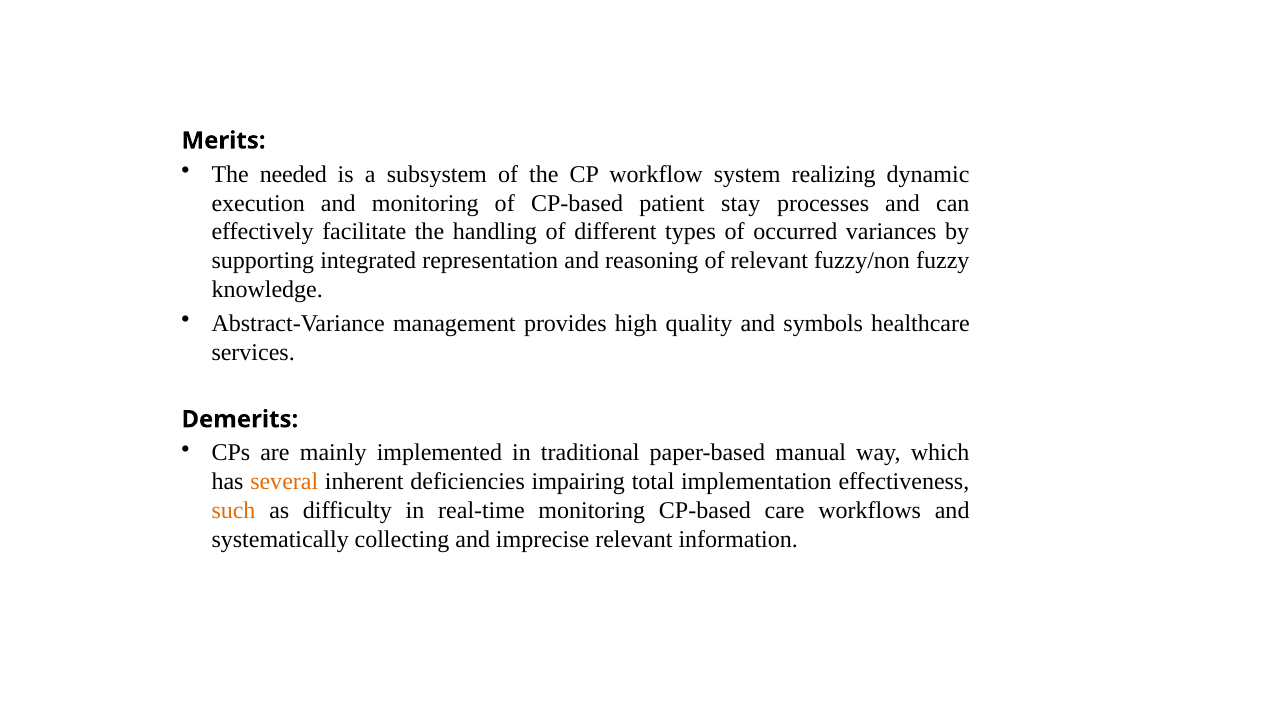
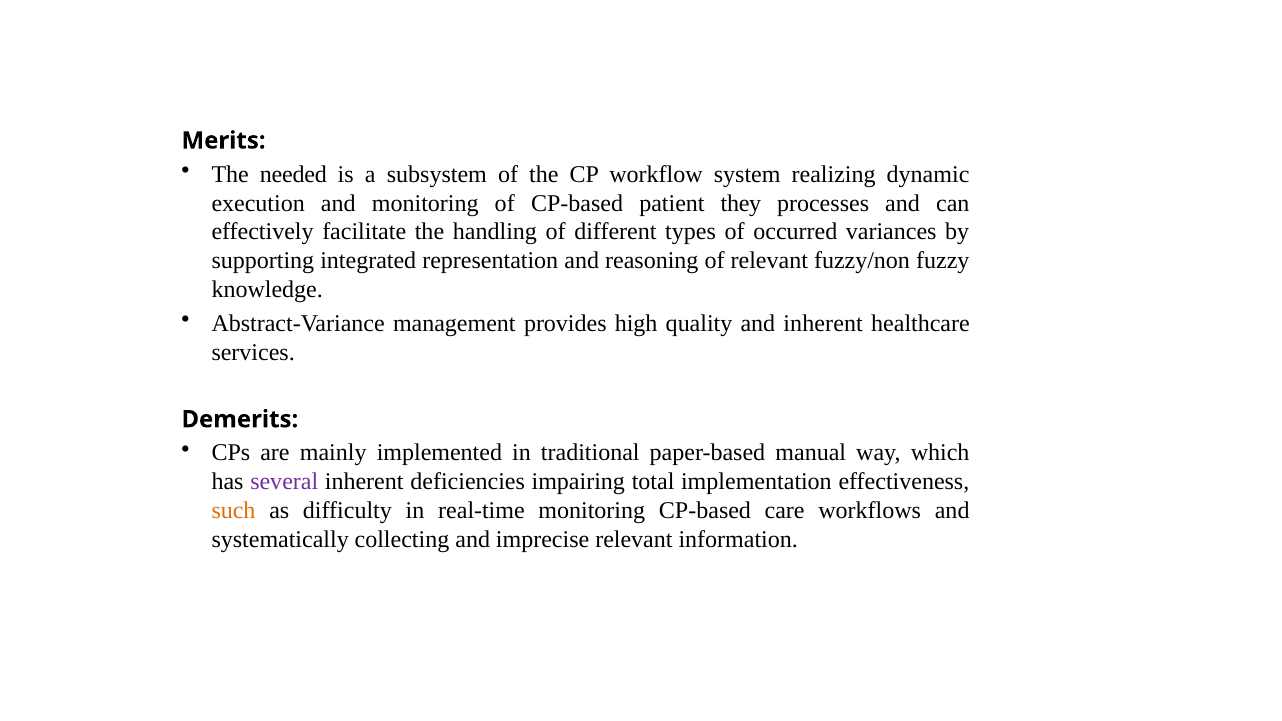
stay: stay -> they
and symbols: symbols -> inherent
several colour: orange -> purple
